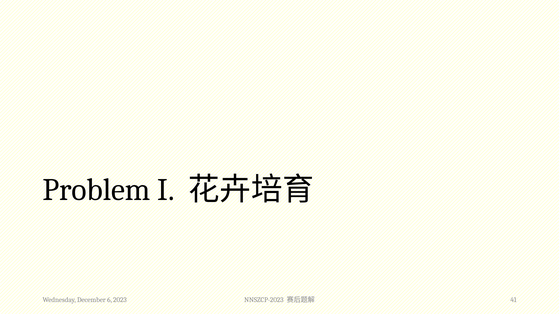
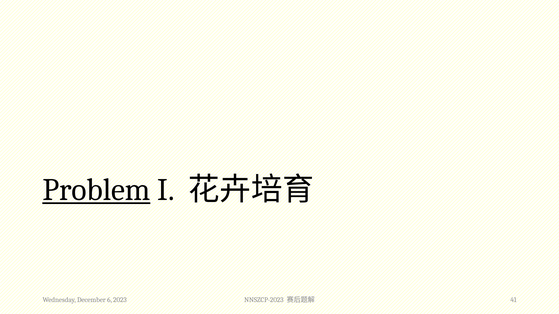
Problem underline: none -> present
